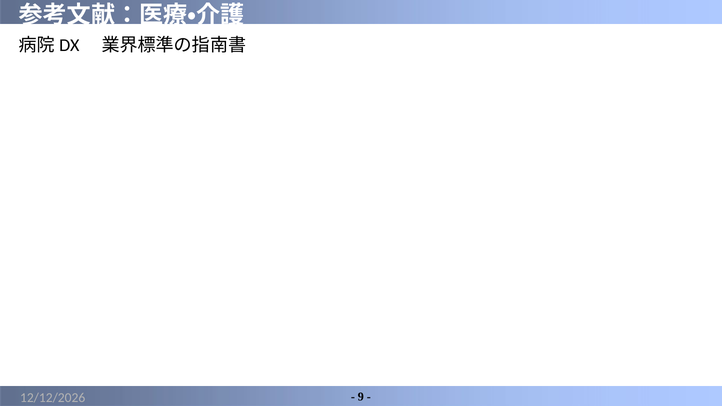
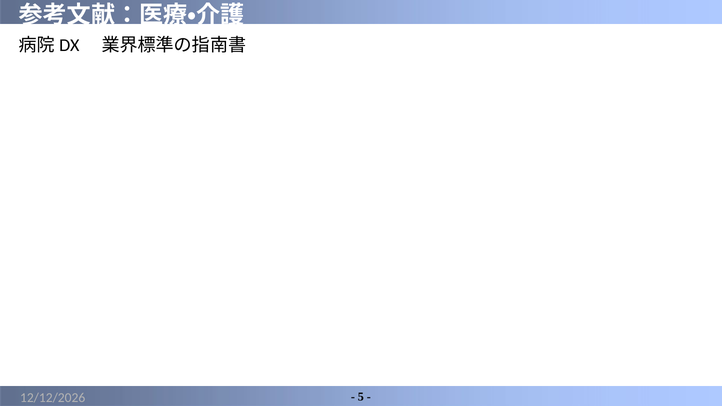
9: 9 -> 5
